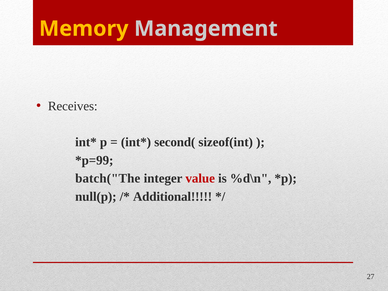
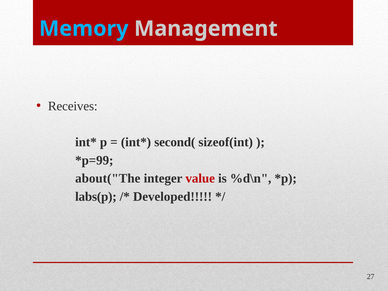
Memory colour: yellow -> light blue
batch("The: batch("The -> about("The
null(p: null(p -> labs(p
Additional: Additional -> Developed
